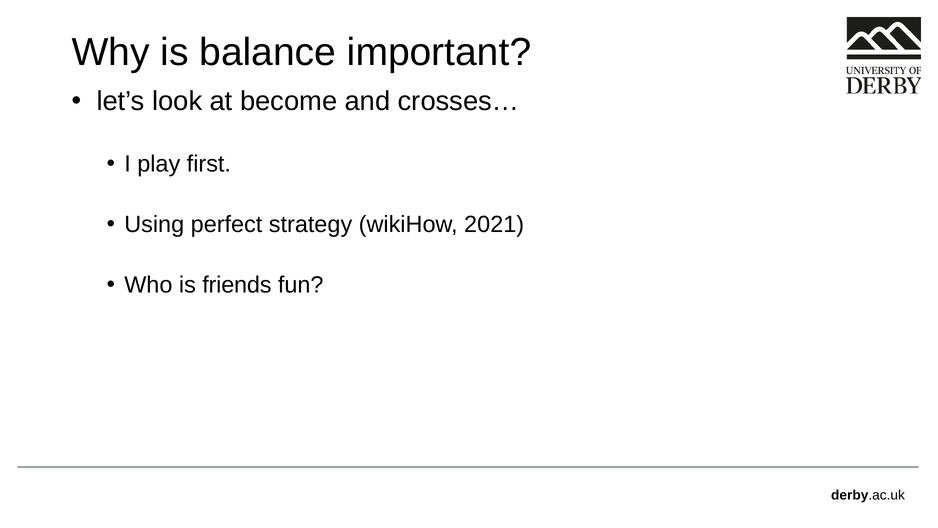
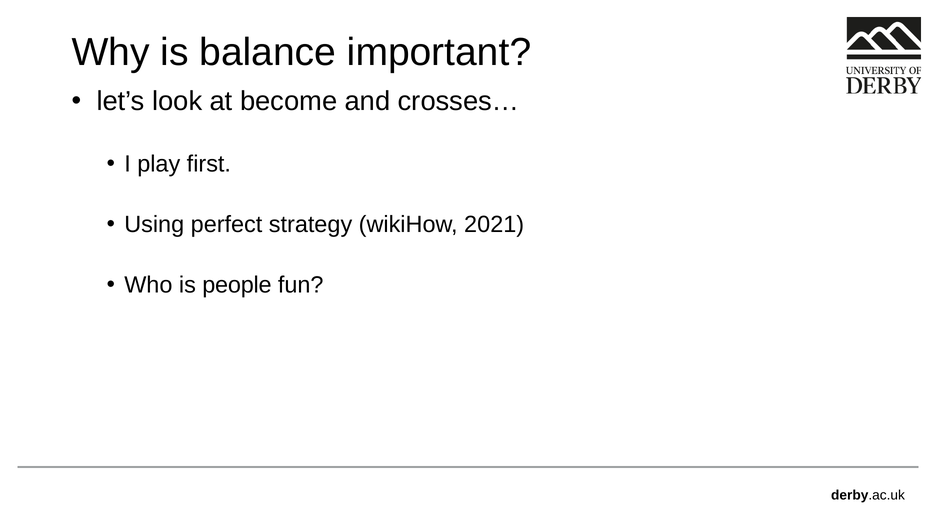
friends: friends -> people
